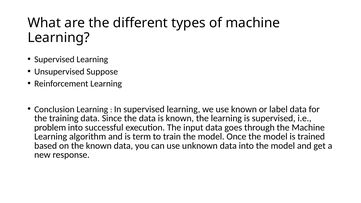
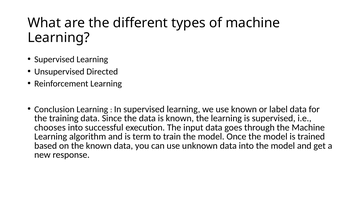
Suppose: Suppose -> Directed
problem: problem -> chooses
